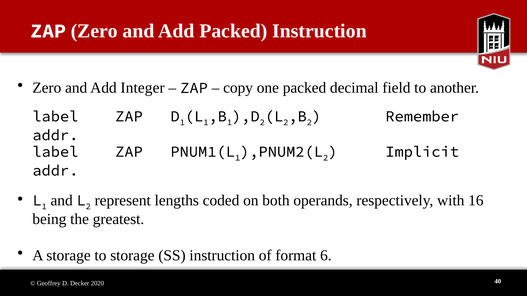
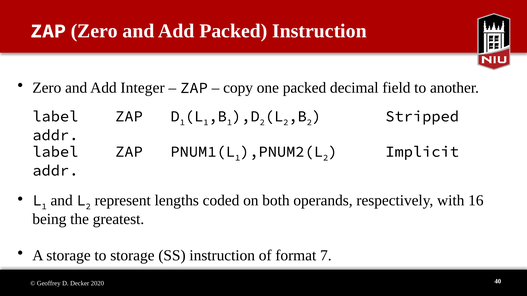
Remember: Remember -> Stripped
6: 6 -> 7
